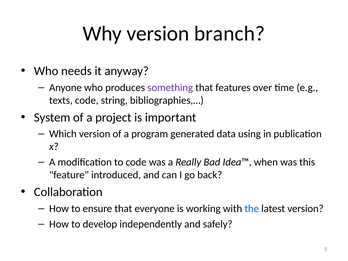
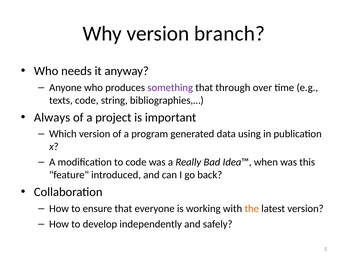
features: features -> through
System: System -> Always
the colour: blue -> orange
